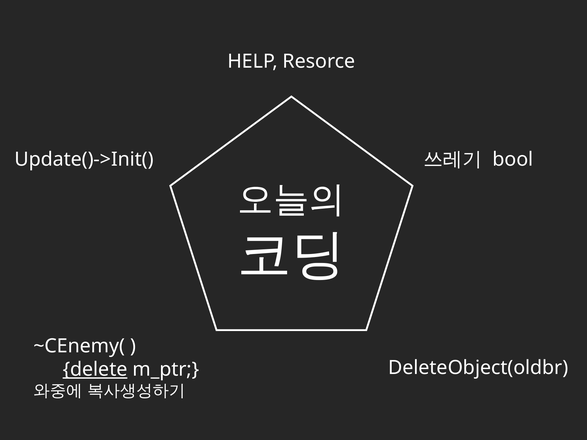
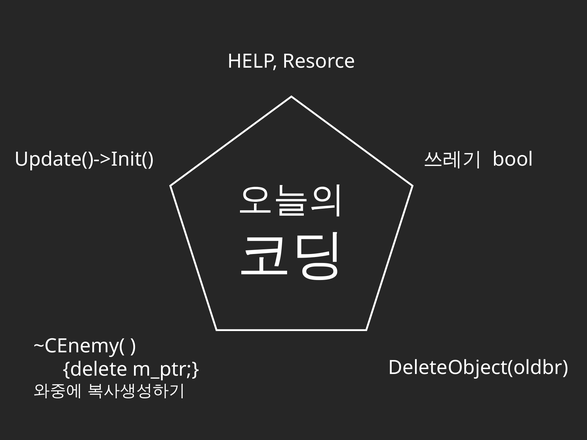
delete underline: present -> none
